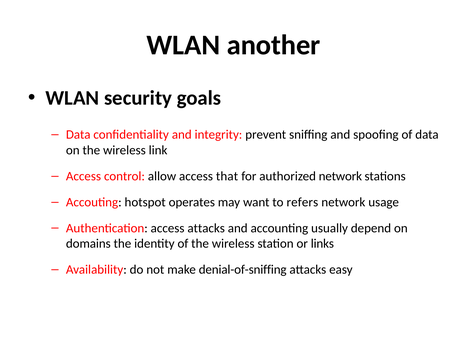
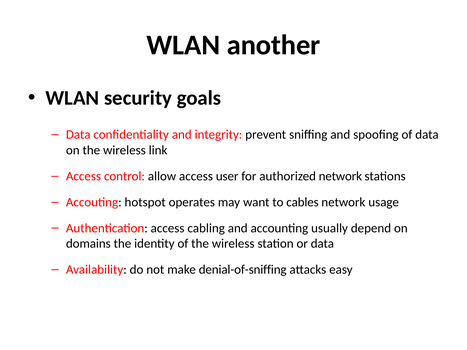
that: that -> user
refers: refers -> cables
access attacks: attacks -> cabling
or links: links -> data
